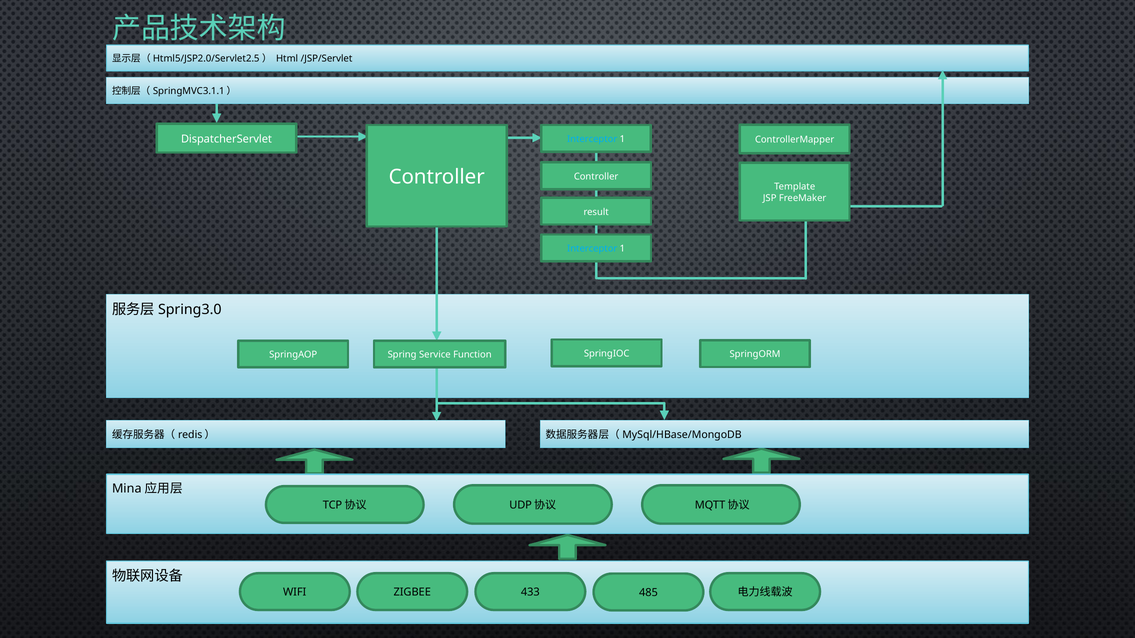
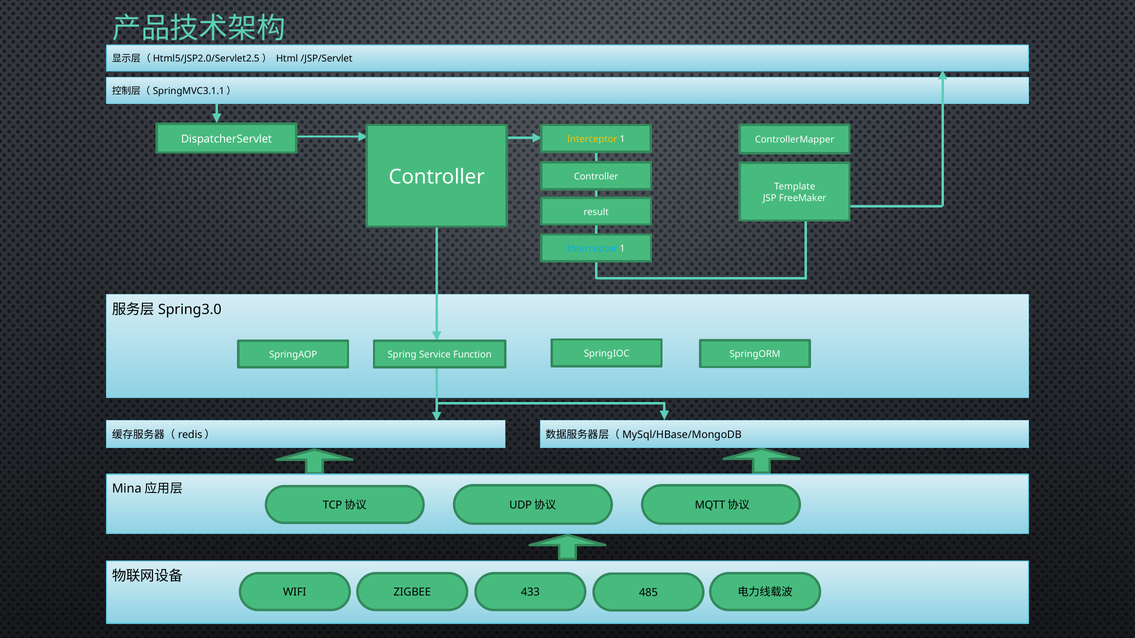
Interceptor at (592, 139) colour: light blue -> yellow
